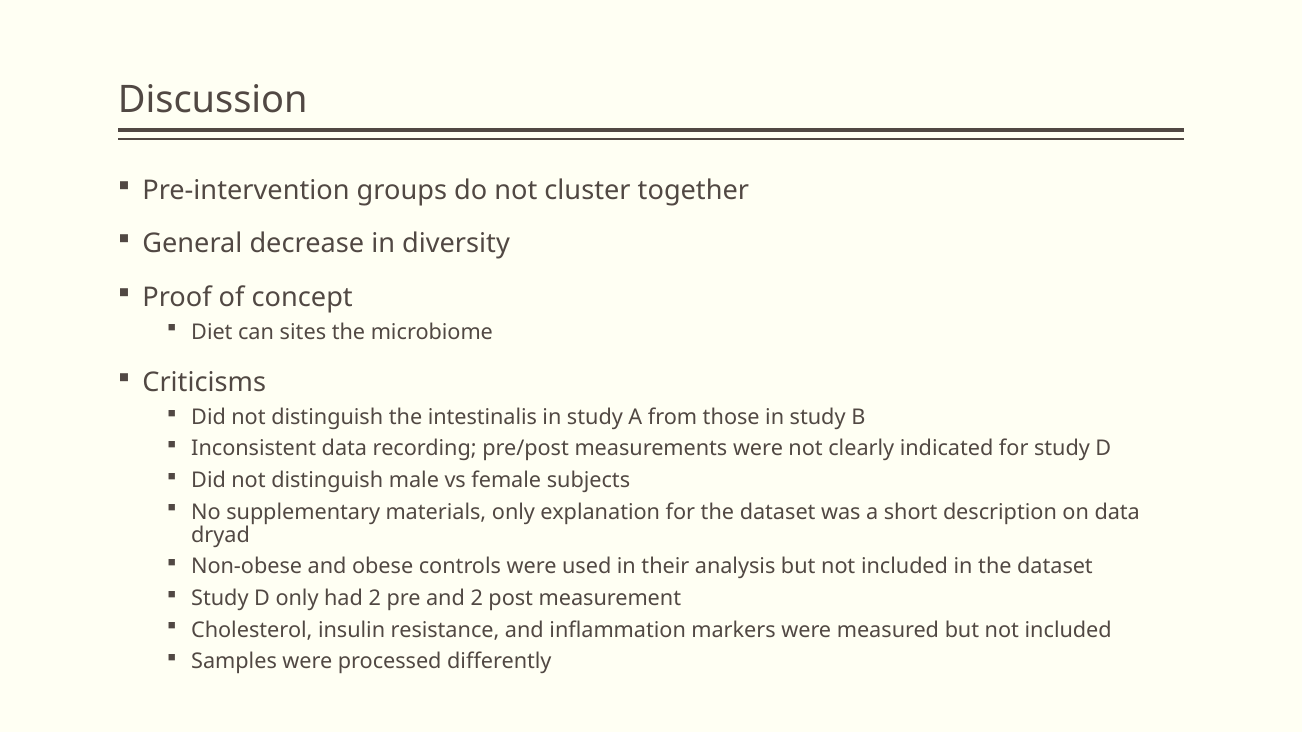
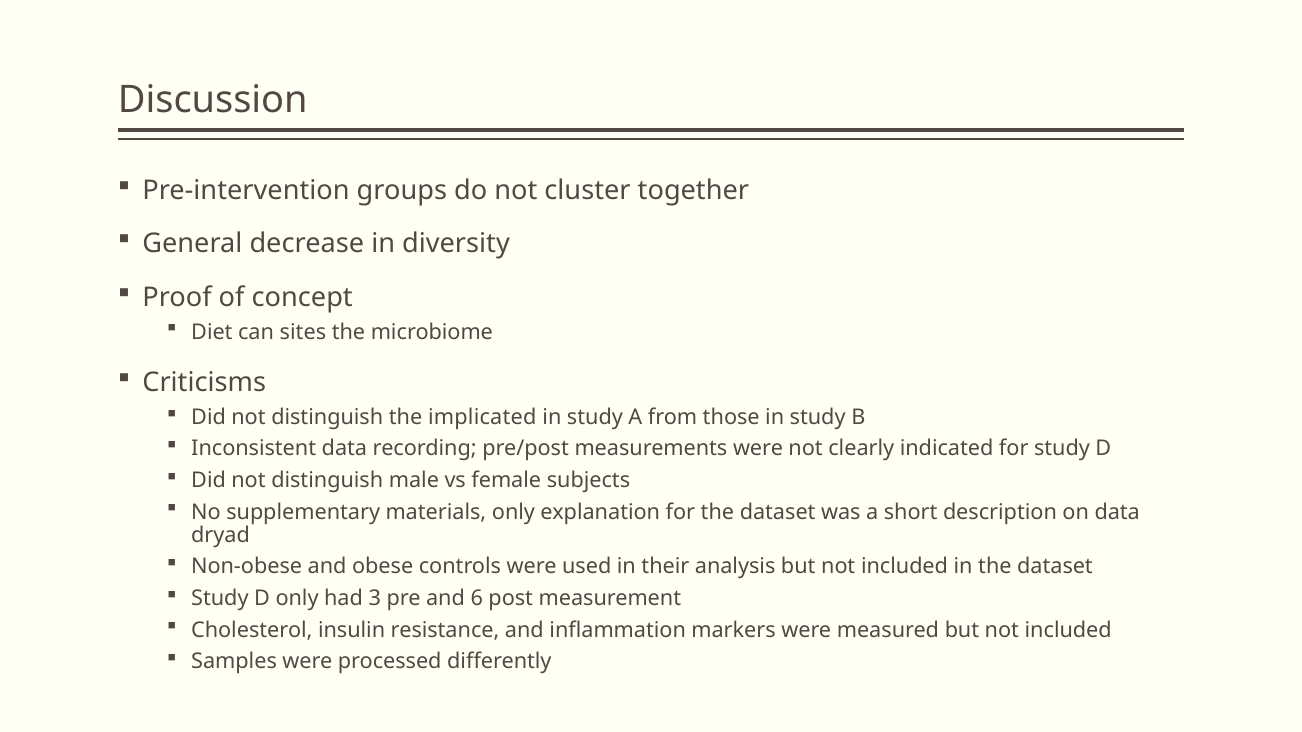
intestinalis: intestinalis -> implicated
had 2: 2 -> 3
and 2: 2 -> 6
